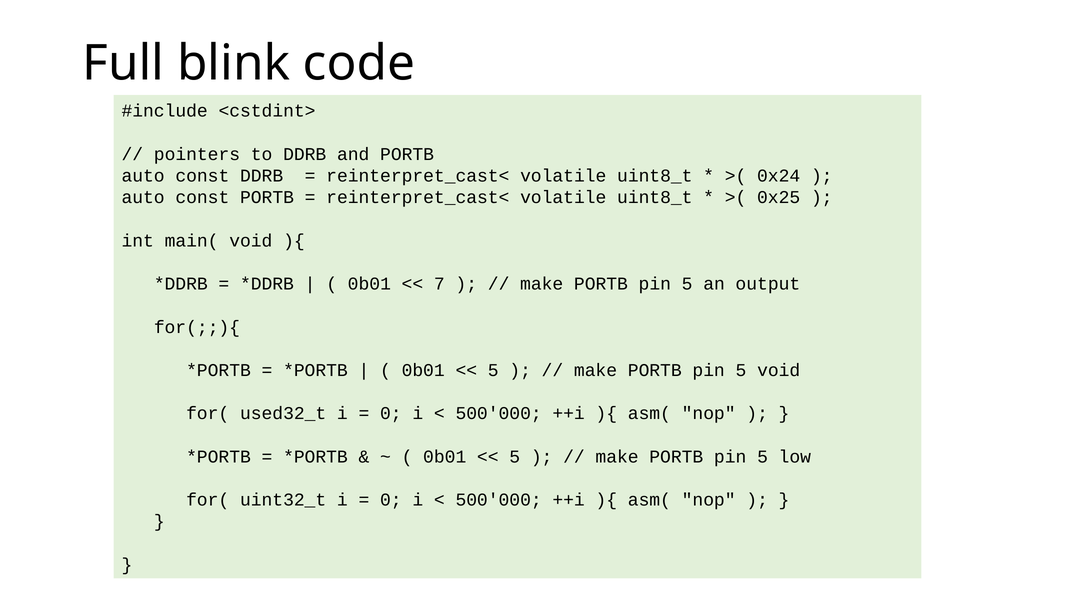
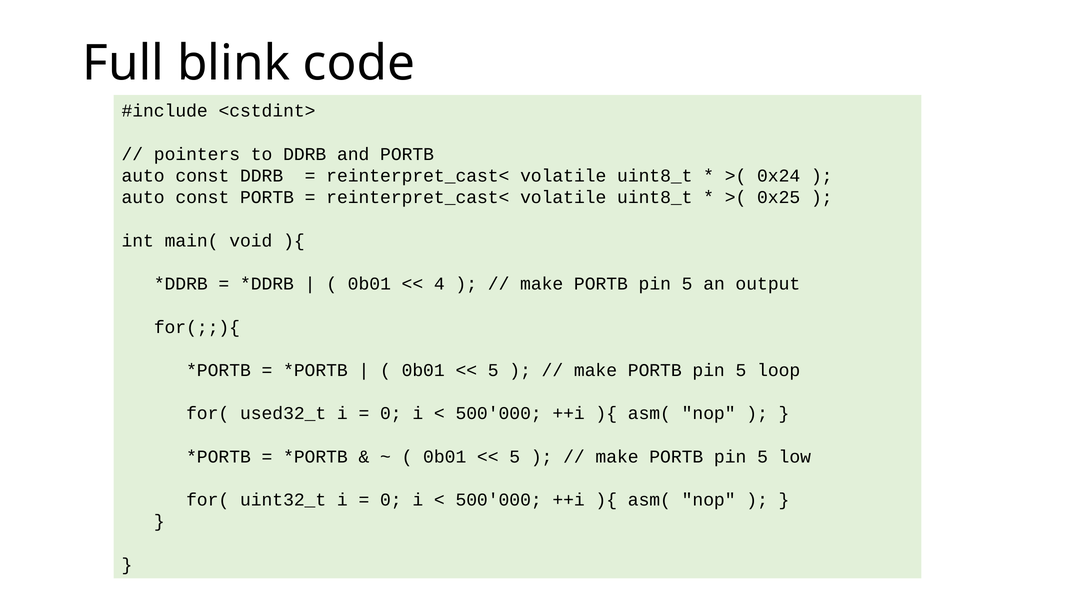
7: 7 -> 4
5 void: void -> loop
